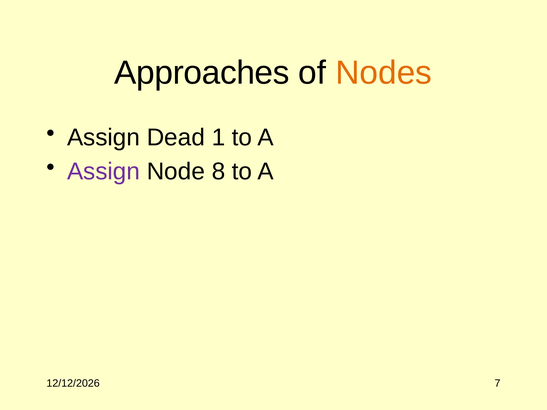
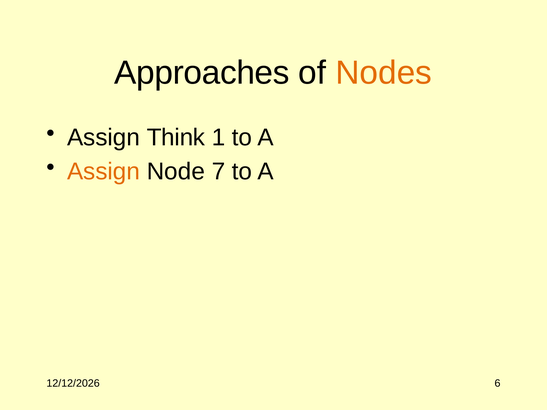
Dead: Dead -> Think
Assign at (103, 172) colour: purple -> orange
8: 8 -> 7
7: 7 -> 6
